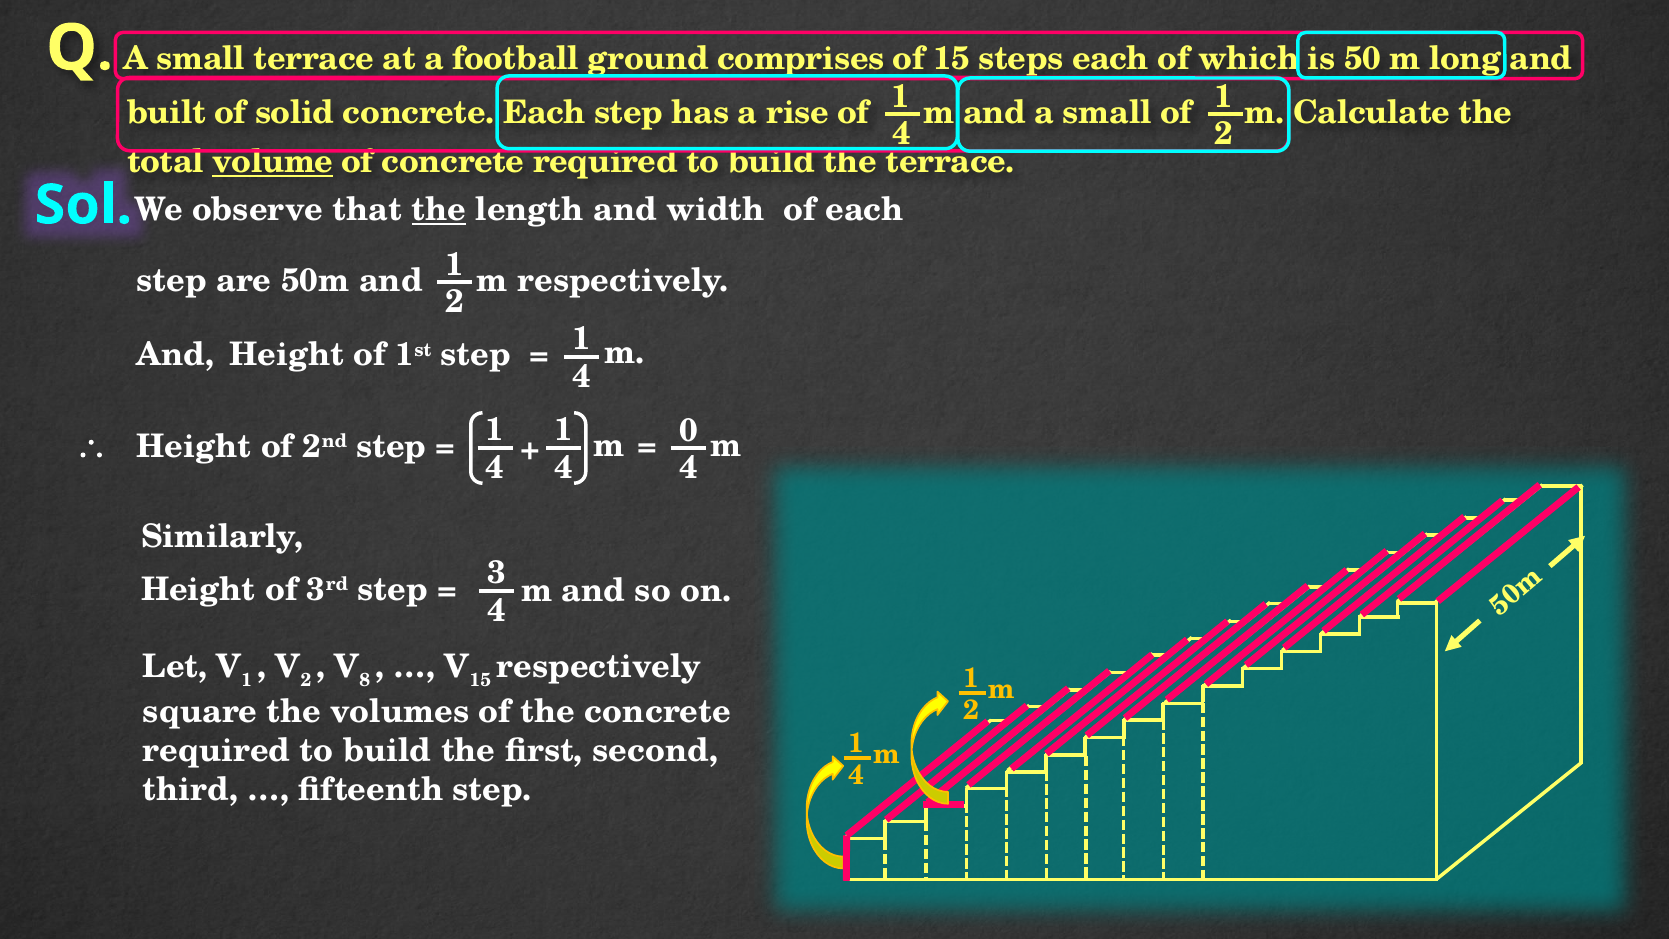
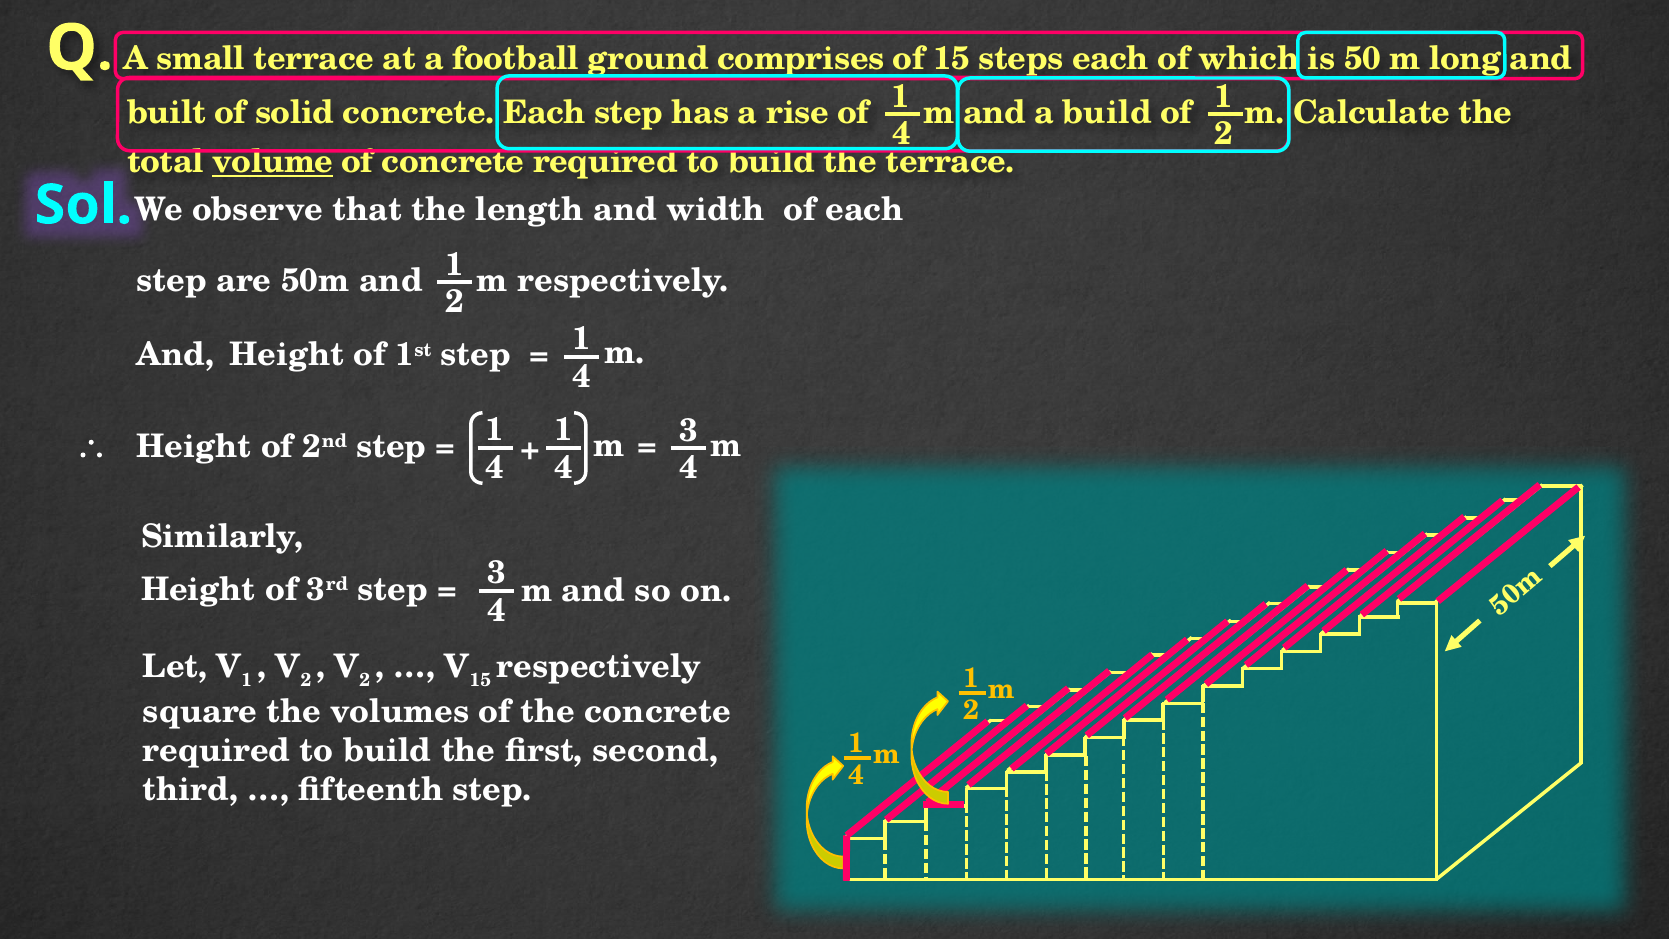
small at (1107, 113): small -> build
the at (439, 210) underline: present -> none
0 at (688, 431): 0 -> 3
8 at (365, 680): 8 -> 2
